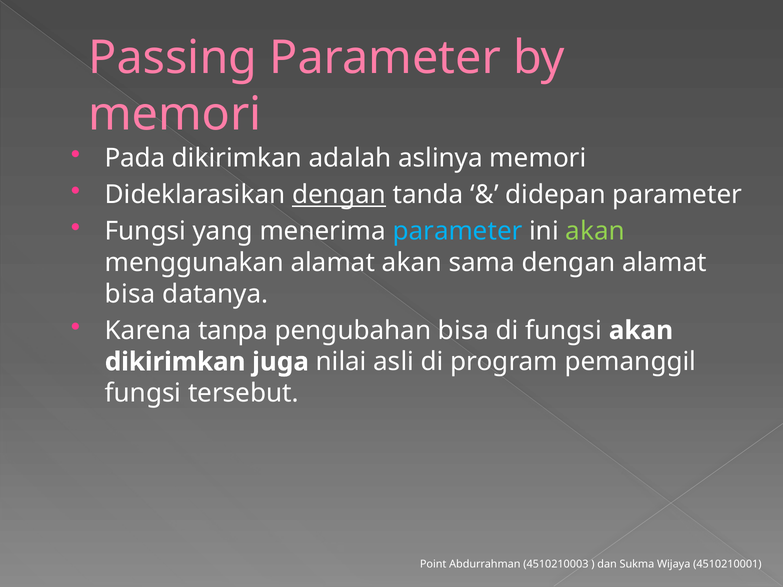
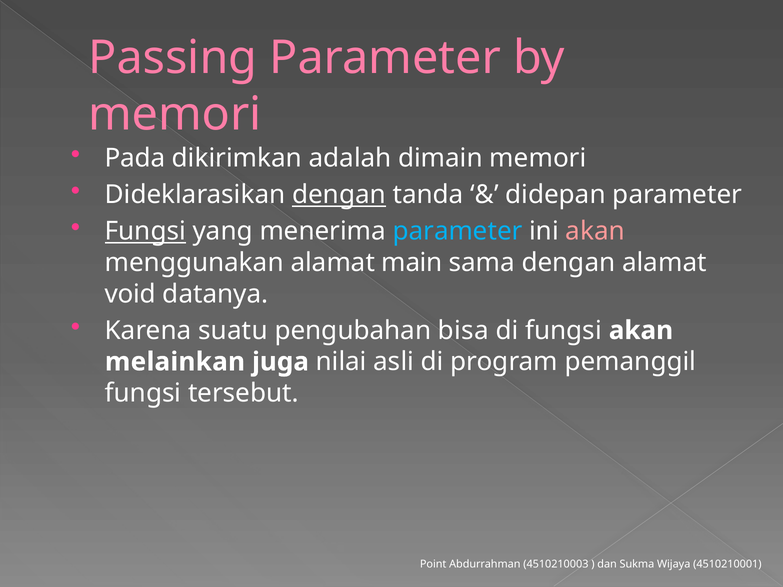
aslinya: aslinya -> dimain
Fungsi at (145, 231) underline: none -> present
akan at (595, 231) colour: light green -> pink
alamat akan: akan -> main
bisa at (130, 294): bisa -> void
tanpa: tanpa -> suatu
dikirimkan at (175, 362): dikirimkan -> melainkan
